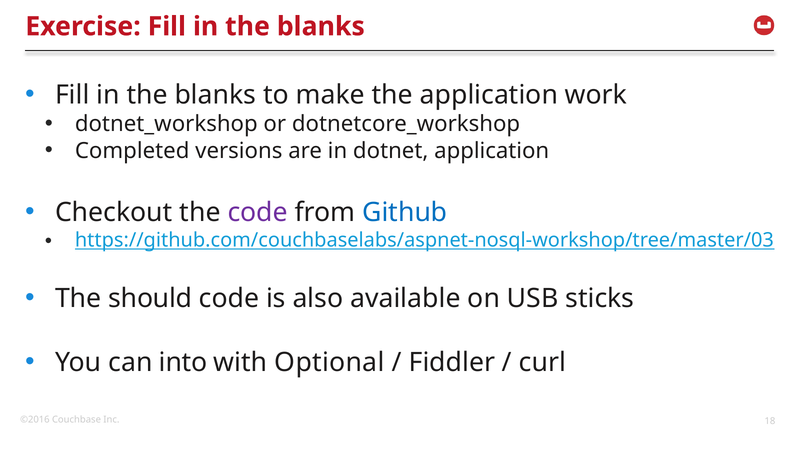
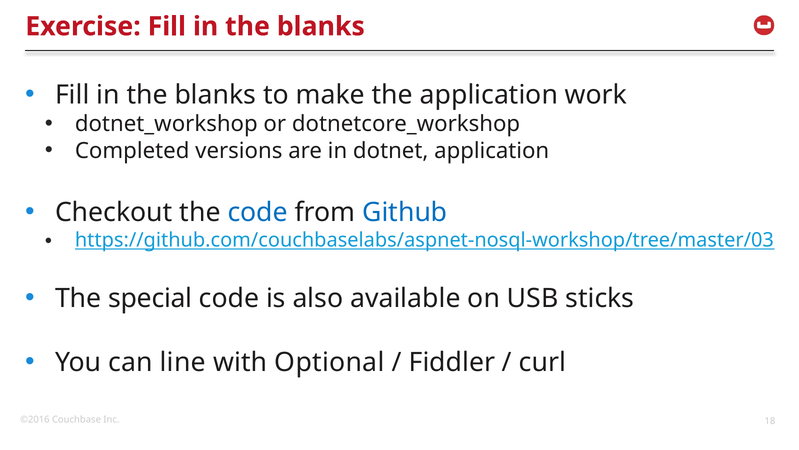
code at (258, 212) colour: purple -> blue
should: should -> special
into: into -> line
